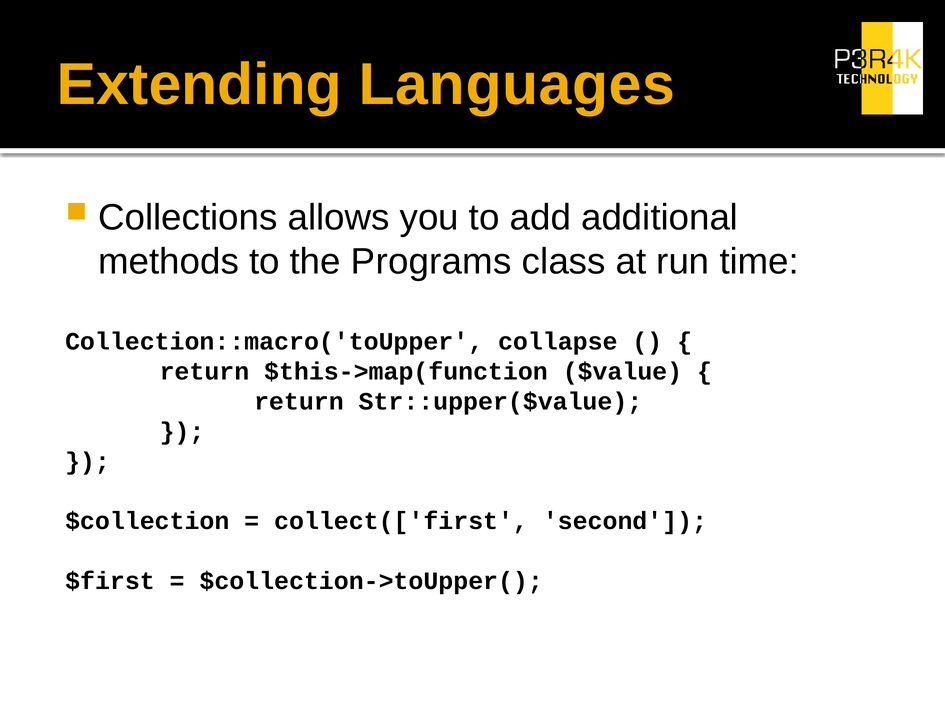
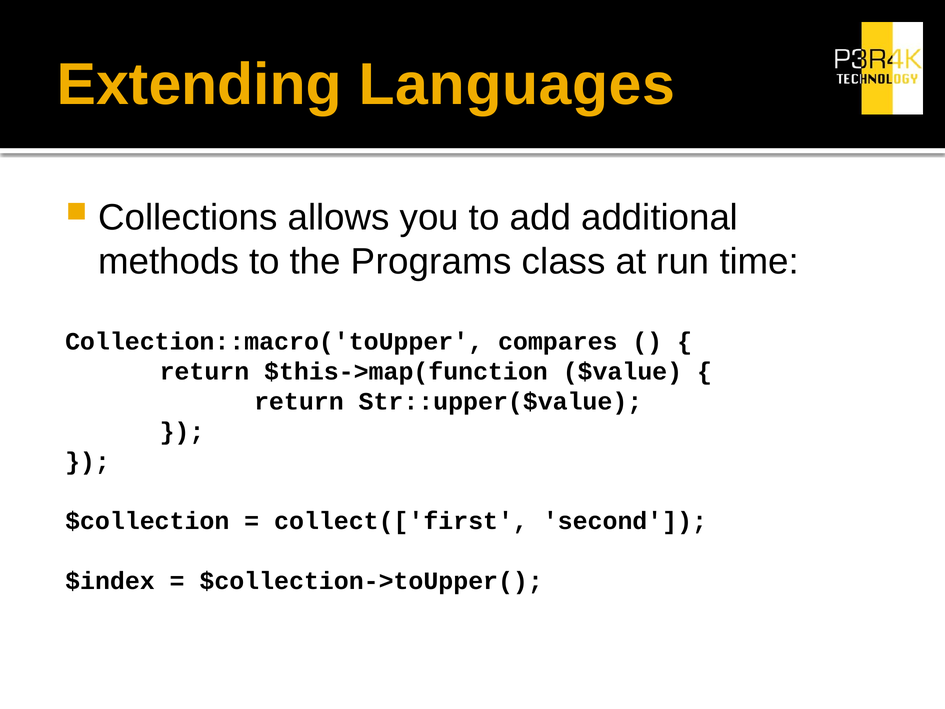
collapse: collapse -> compares
$first: $first -> $index
